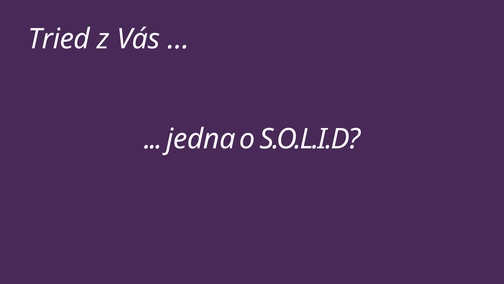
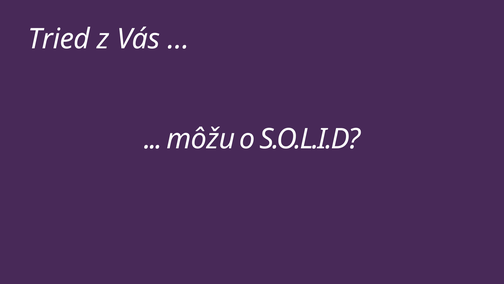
jedna: jedna -> môžu
